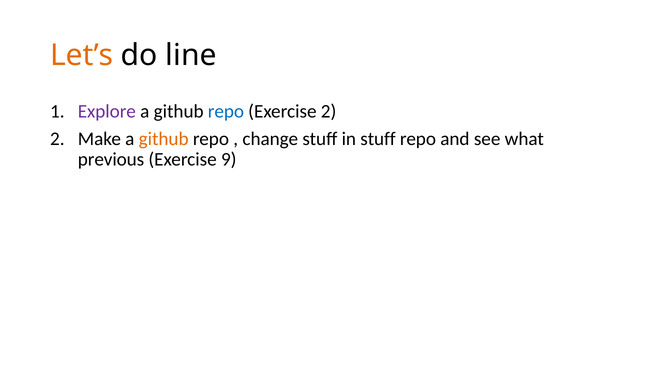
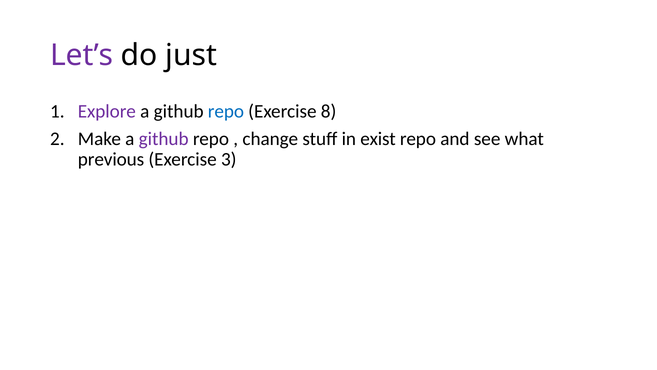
Let’s colour: orange -> purple
line: line -> just
Exercise 2: 2 -> 8
github at (164, 139) colour: orange -> purple
in stuff: stuff -> exist
9: 9 -> 3
